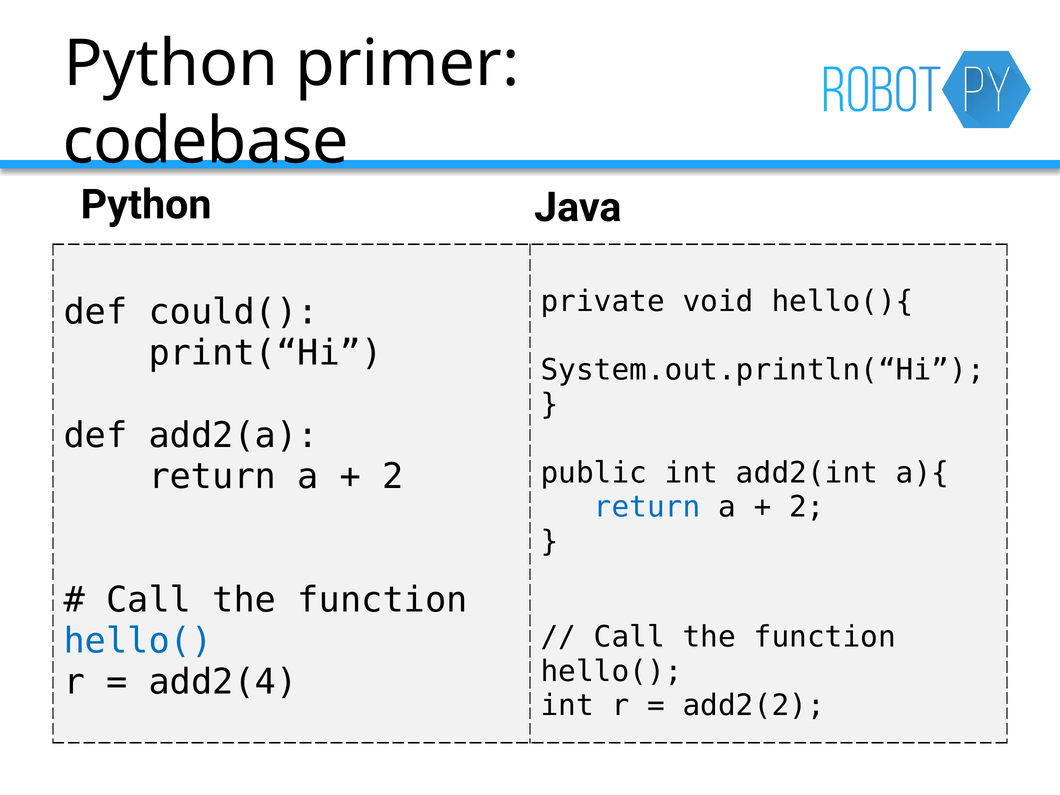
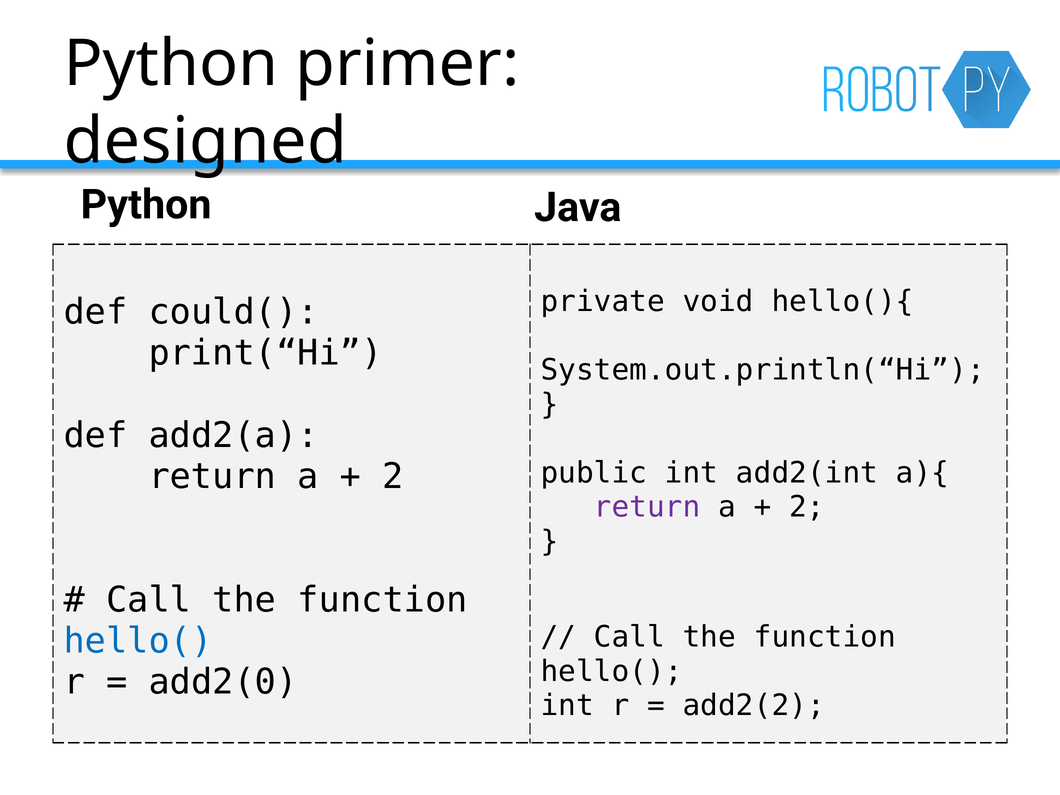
codebase: codebase -> designed
return at (647, 507) colour: blue -> purple
add2(4: add2(4 -> add2(0
